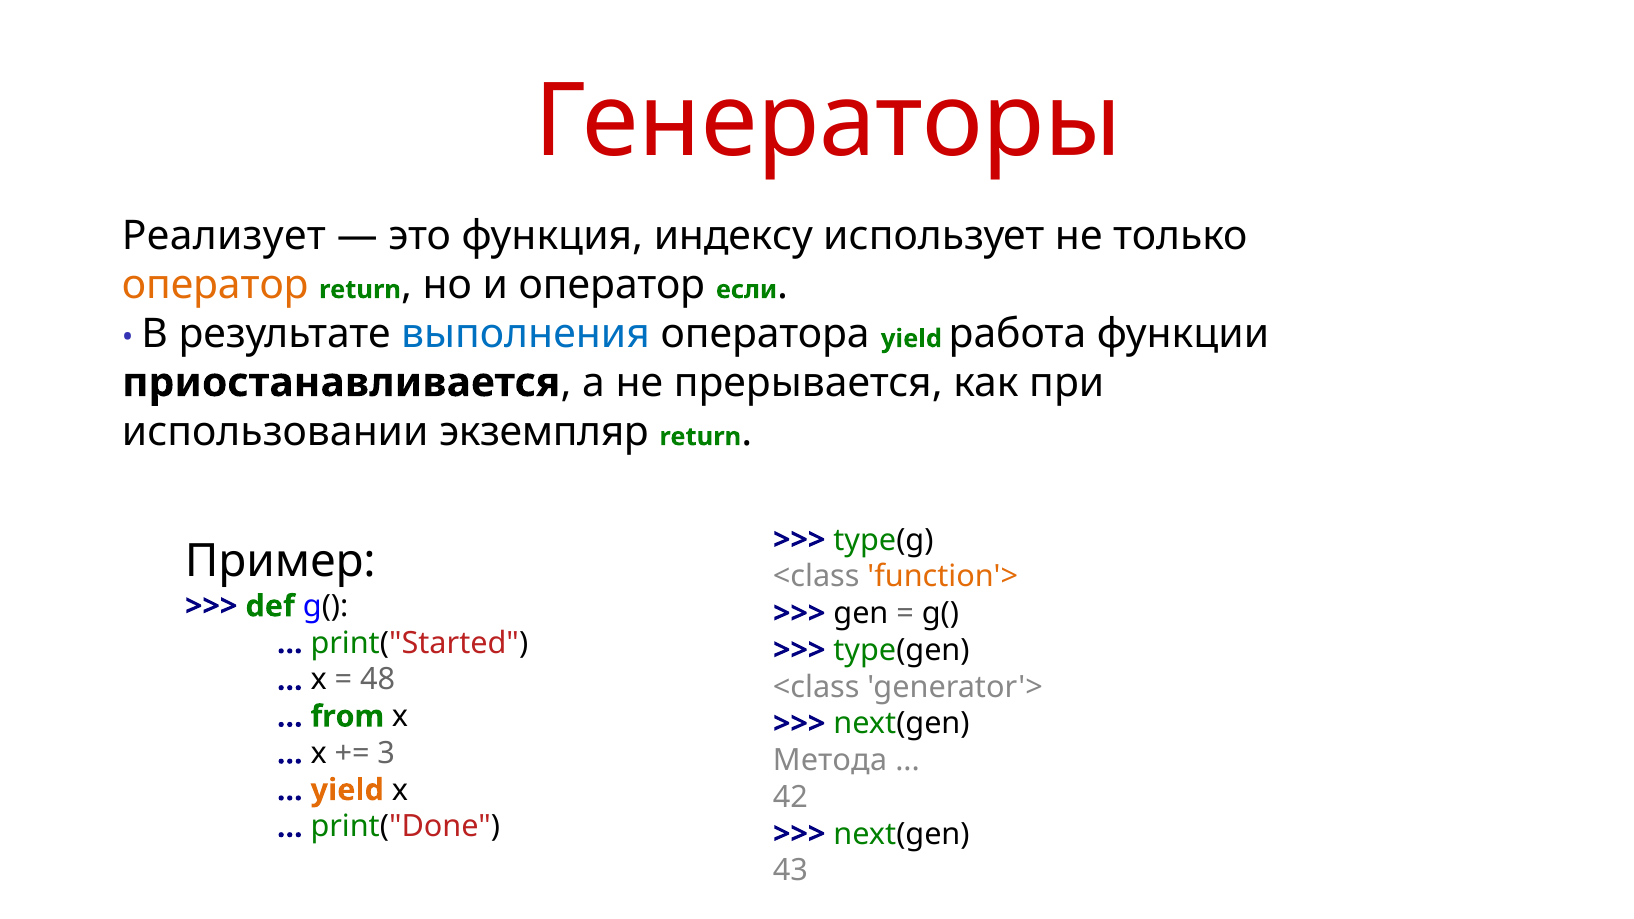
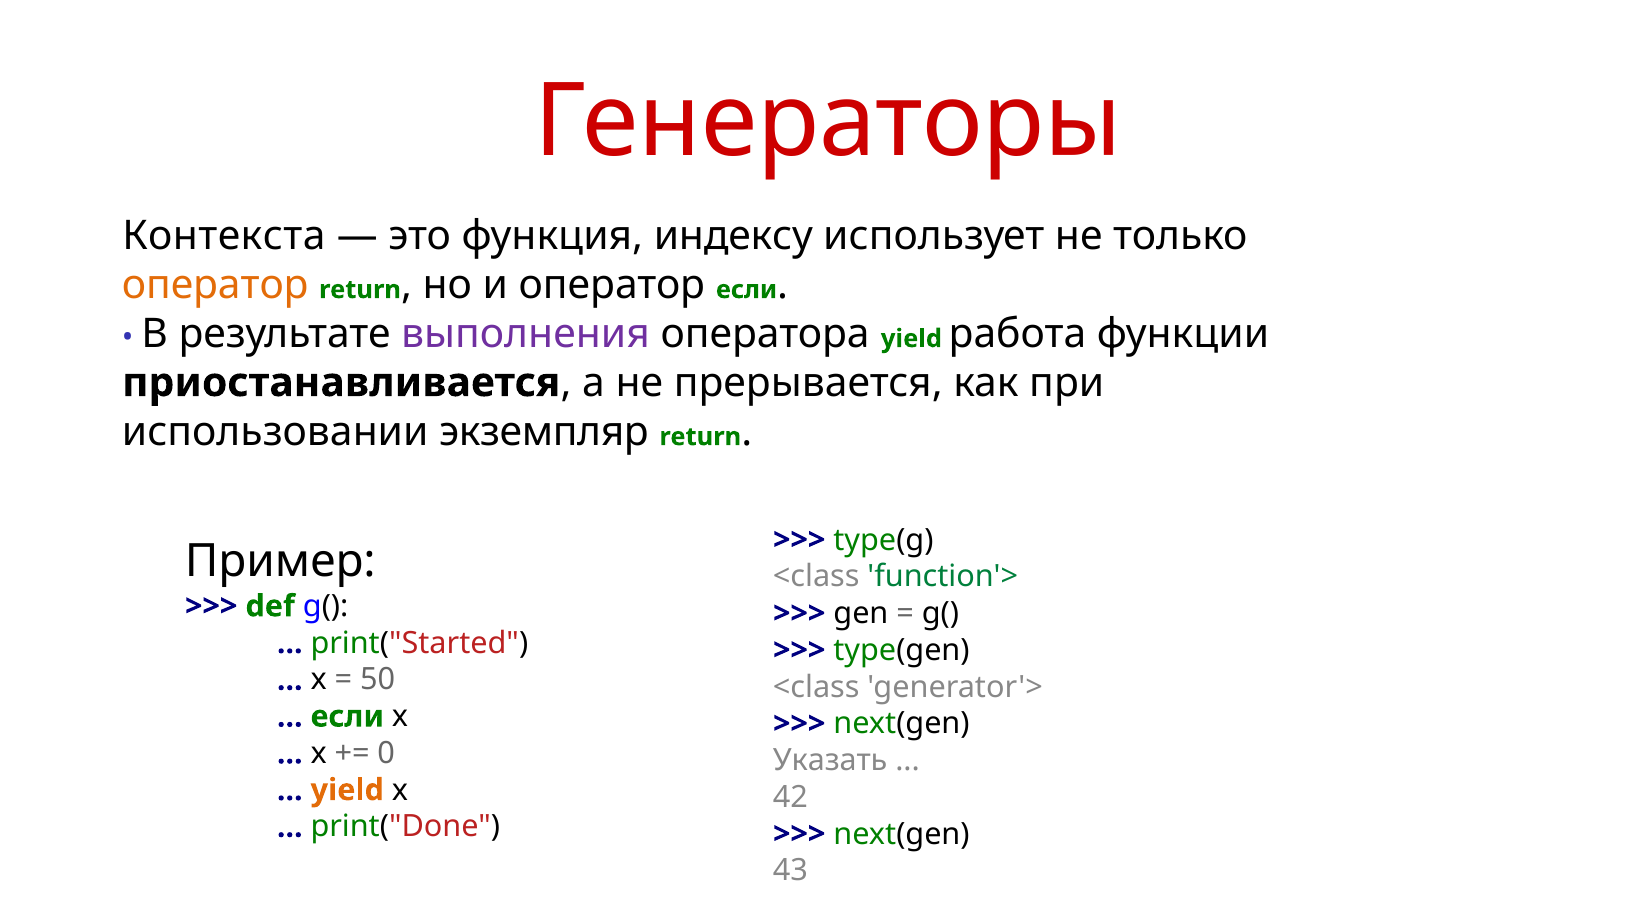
Реализует: Реализует -> Контекста
выполнения colour: blue -> purple
function'> colour: orange -> green
48: 48 -> 50
from at (347, 717): from -> если
3: 3 -> 0
Метода: Метода -> Указать
